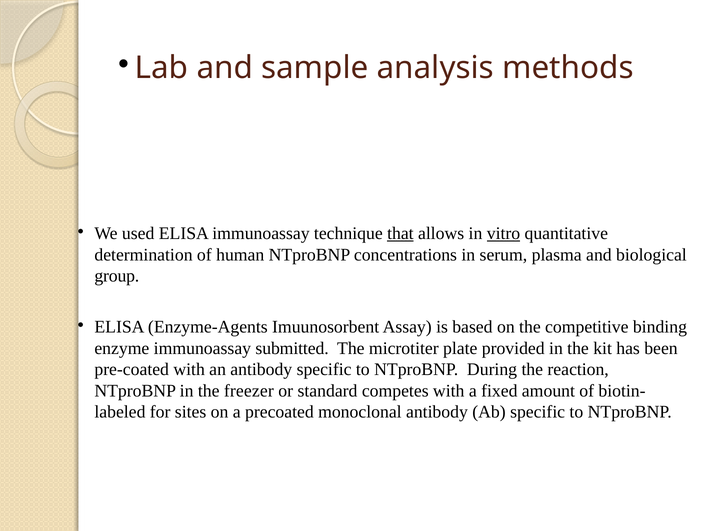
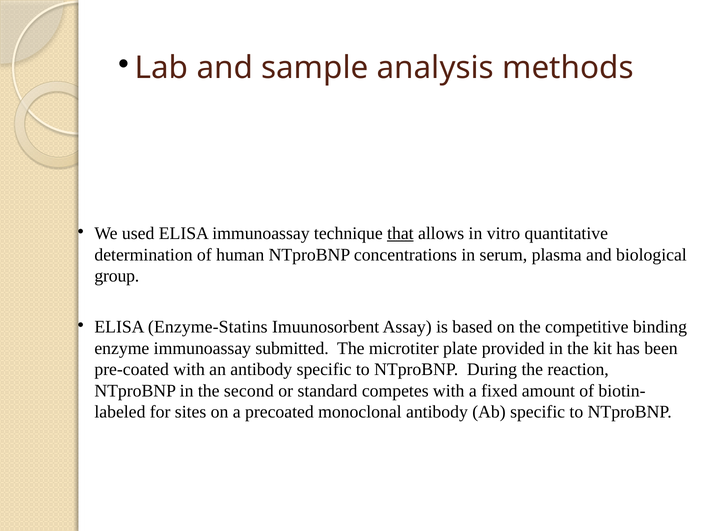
vitro underline: present -> none
Enzyme-Agents: Enzyme-Agents -> Enzyme-Statins
freezer: freezer -> second
